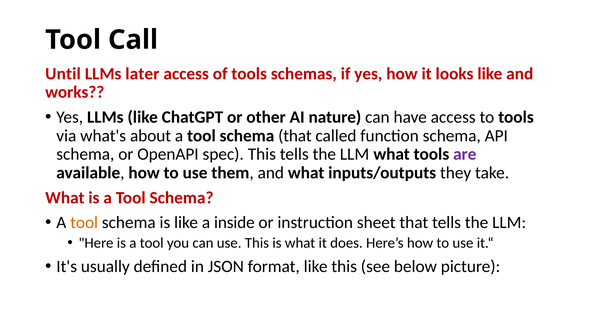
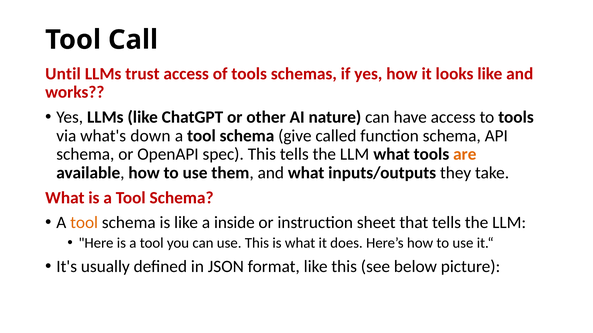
later: later -> trust
about: about -> down
schema that: that -> give
are colour: purple -> orange
